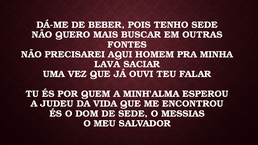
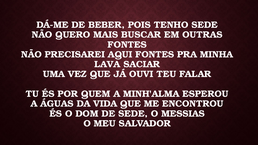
AQUI HOMEM: HOMEM -> FONTES
JUDEU: JUDEU -> ÁGUAS
